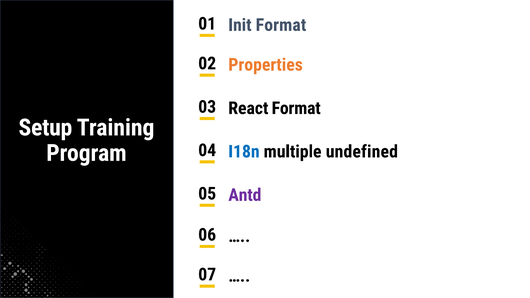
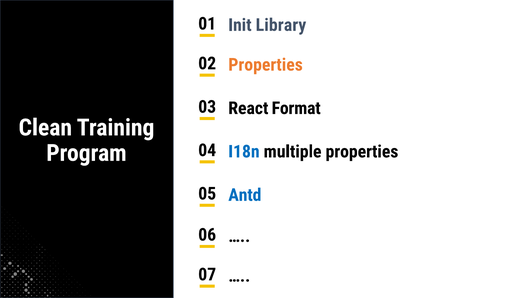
Init Format: Format -> Library
Setup: Setup -> Clean
multiple undefined: undefined -> properties
Antd colour: purple -> blue
